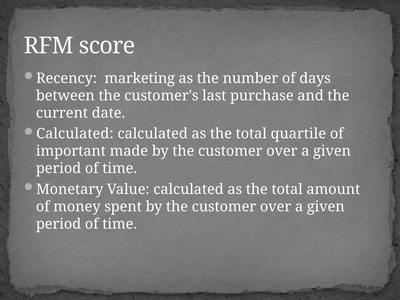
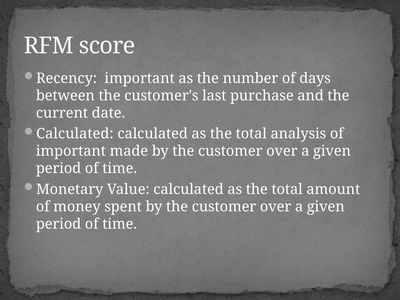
Recency marketing: marketing -> important
quartile: quartile -> analysis
